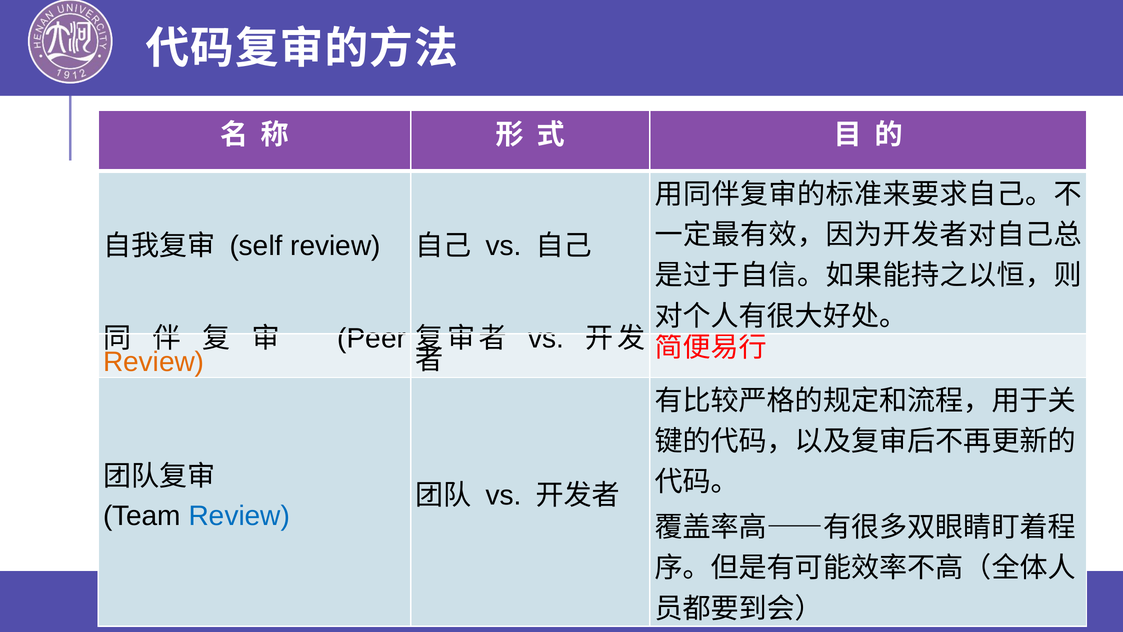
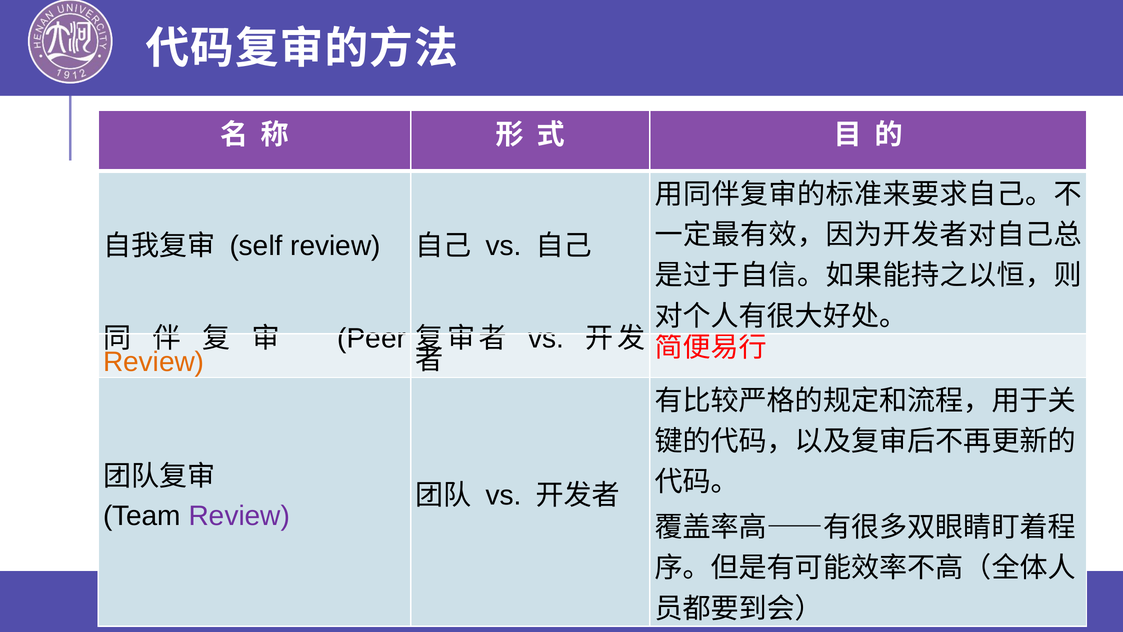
Review at (239, 516) colour: blue -> purple
